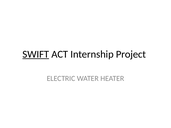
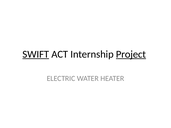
Project underline: none -> present
